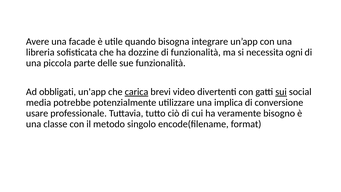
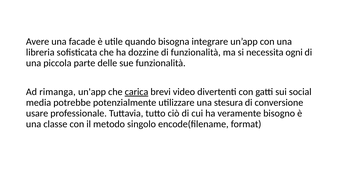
obbligati: obbligati -> rimanga
sui underline: present -> none
implica: implica -> stesura
